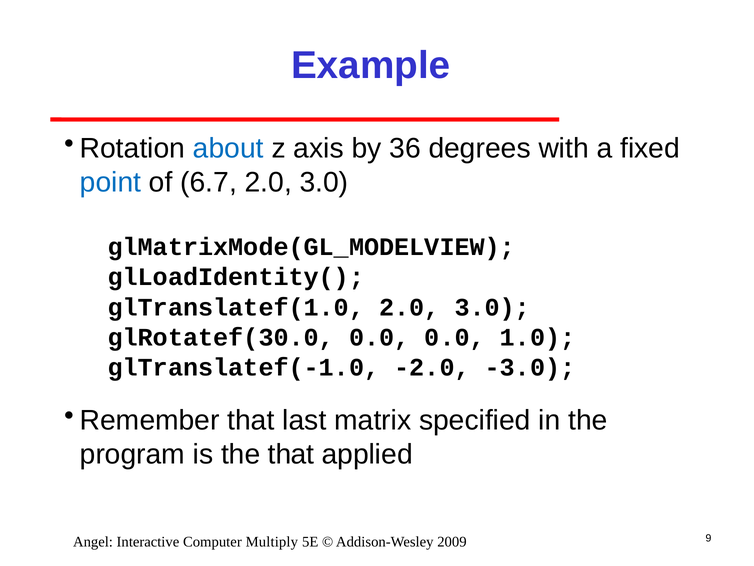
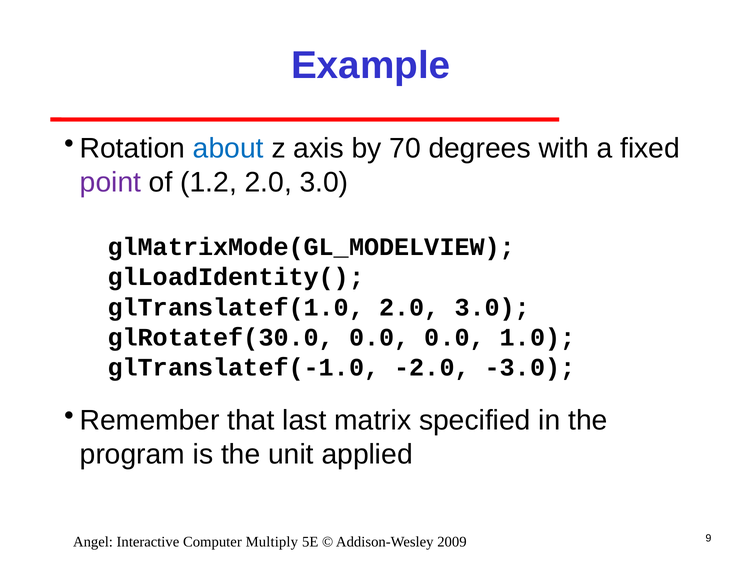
36: 36 -> 70
point colour: blue -> purple
6.7: 6.7 -> 1.2
the that: that -> unit
